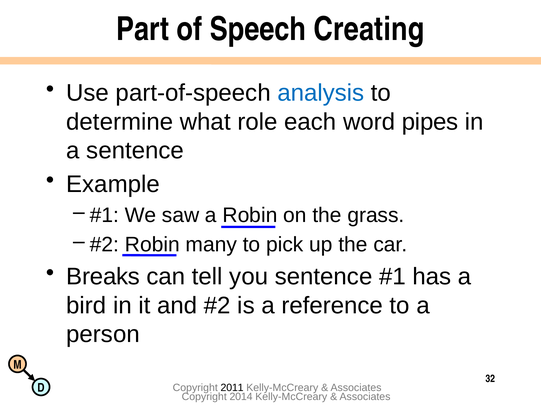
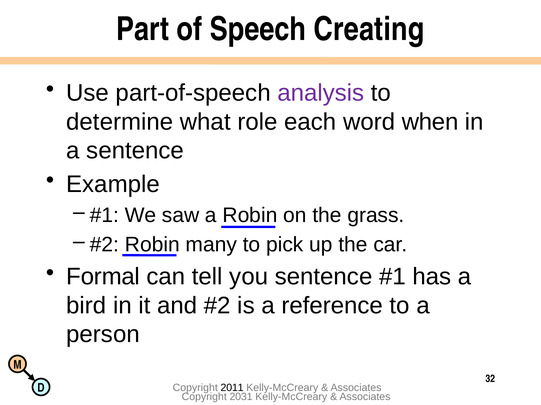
analysis colour: blue -> purple
pipes: pipes -> when
Breaks: Breaks -> Formal
2014: 2014 -> 2031
